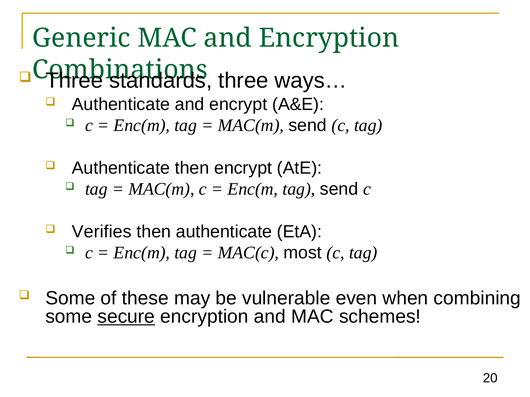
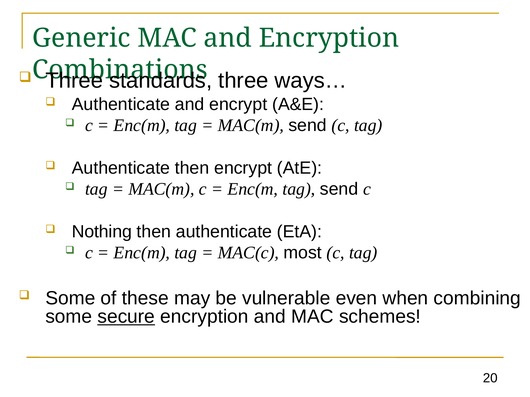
Verifies: Verifies -> Nothing
